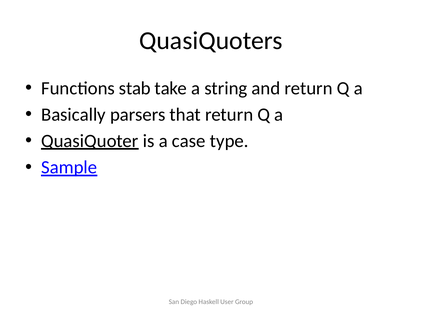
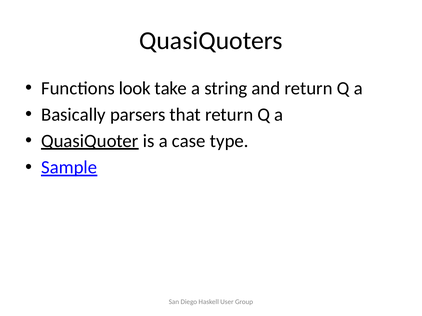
stab: stab -> look
